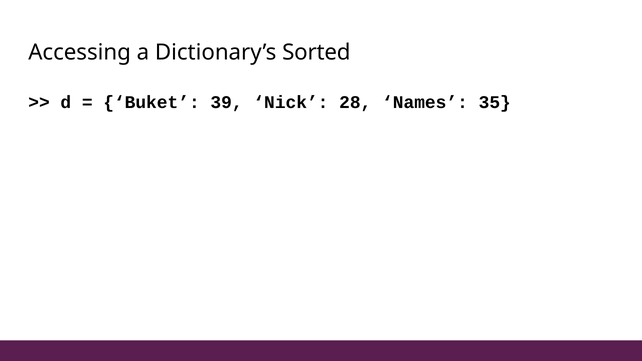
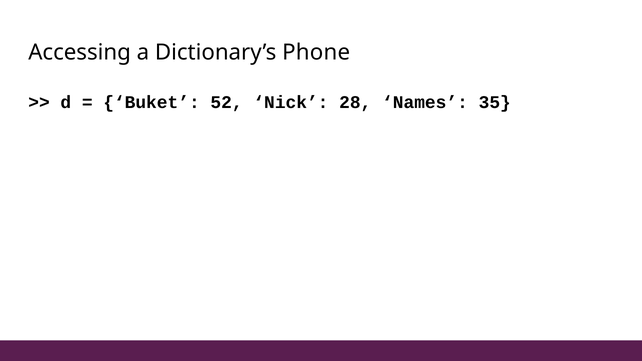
Sorted: Sorted -> Phone
39: 39 -> 52
